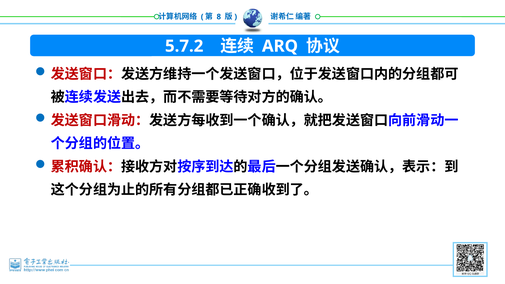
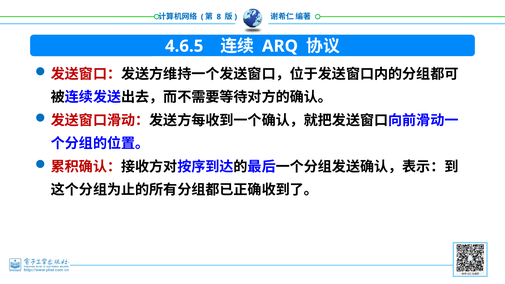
5.7.2: 5.7.2 -> 4.6.5
